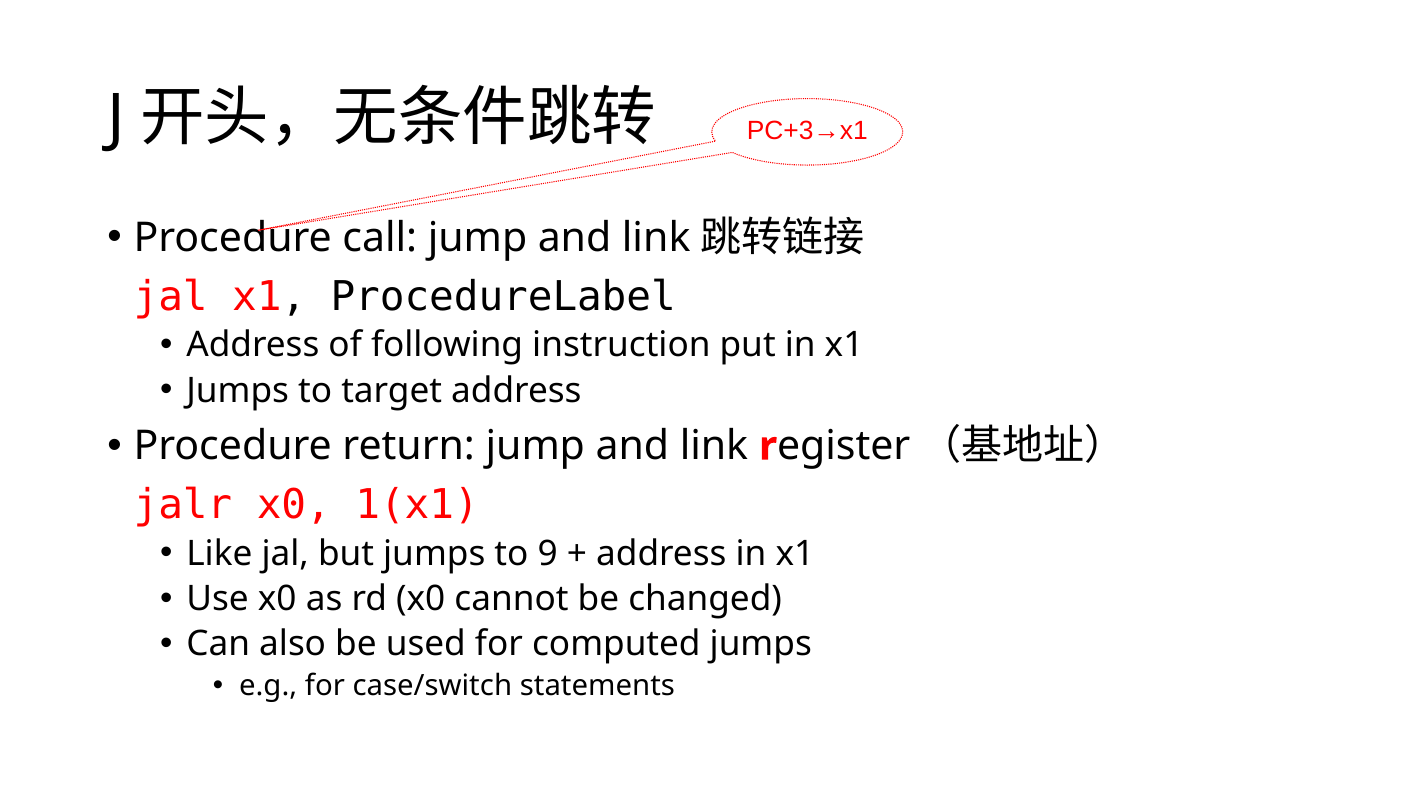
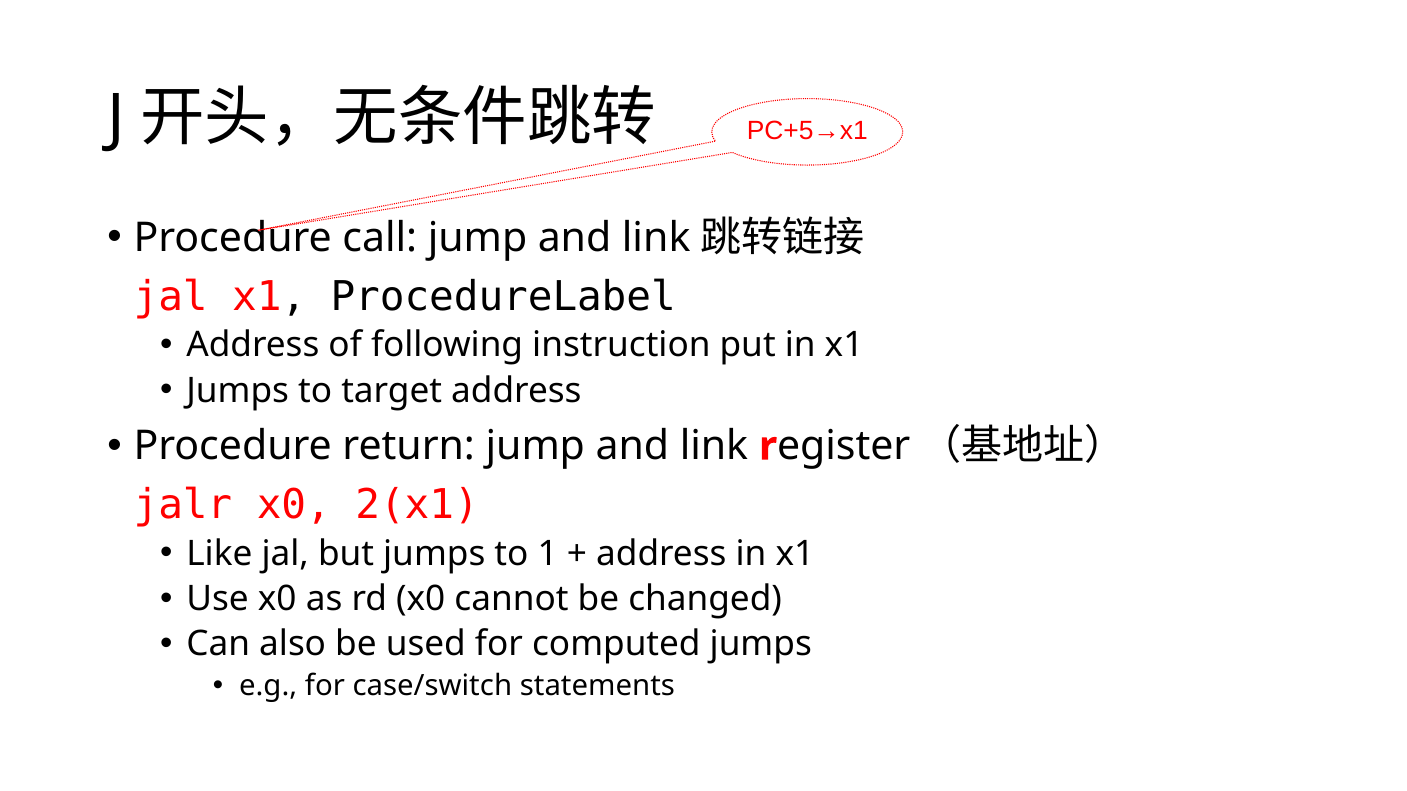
PC+3→x1: PC+3→x1 -> PC+5→x1
1(x1: 1(x1 -> 2(x1
9: 9 -> 1
